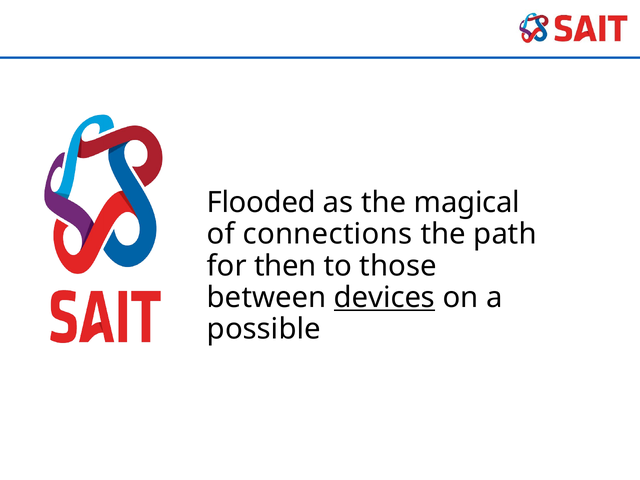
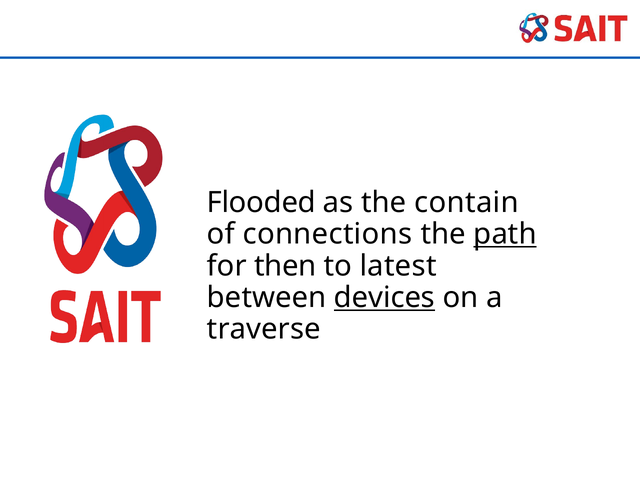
magical: magical -> contain
path underline: none -> present
those: those -> latest
possible: possible -> traverse
